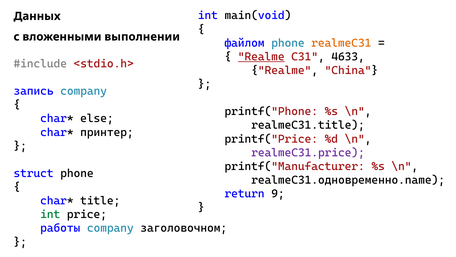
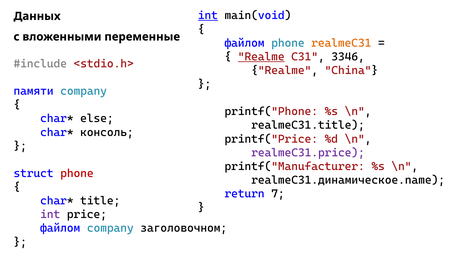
int at (208, 16) underline: none -> present
выполнении: выполнении -> переменные
4633: 4633 -> 3346
запись: запись -> памяти
принтер: принтер -> консоль
phone at (77, 173) colour: black -> red
realmeC31.одновременно.name: realmeC31.одновременно.name -> realmeC31.динамическое.name
9: 9 -> 7
int at (50, 214) colour: green -> purple
работы at (60, 228): работы -> файлом
